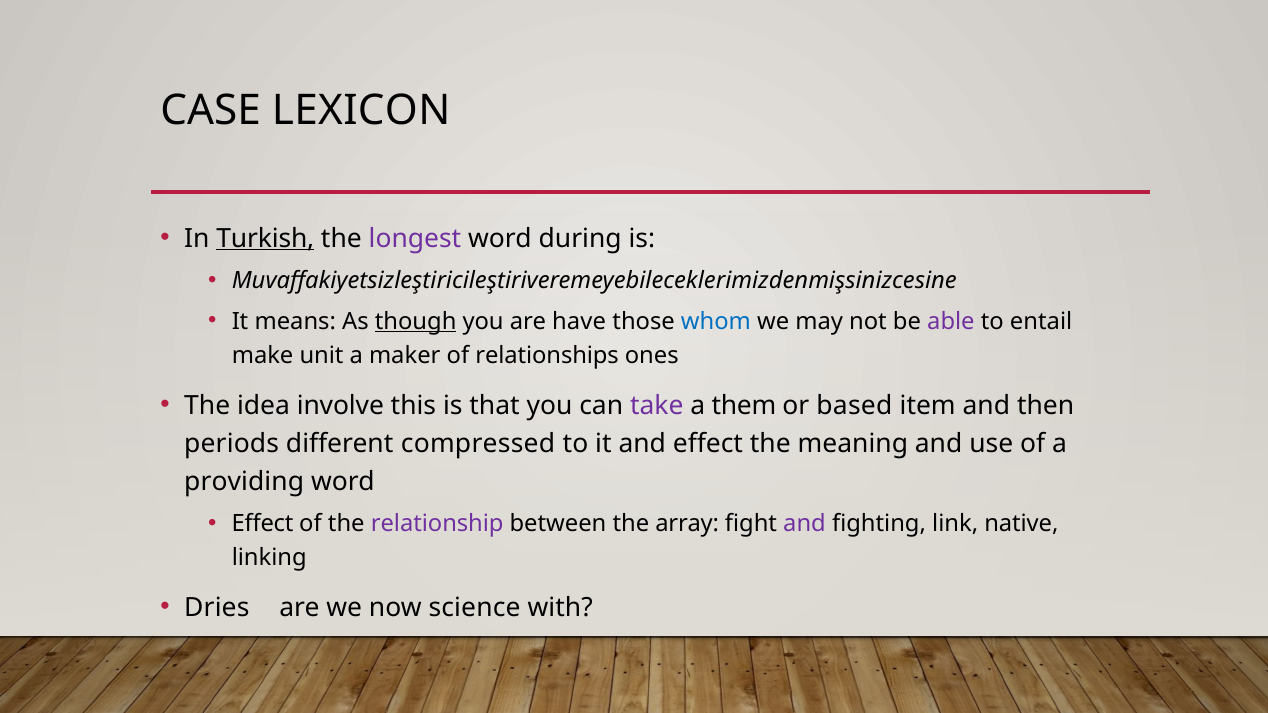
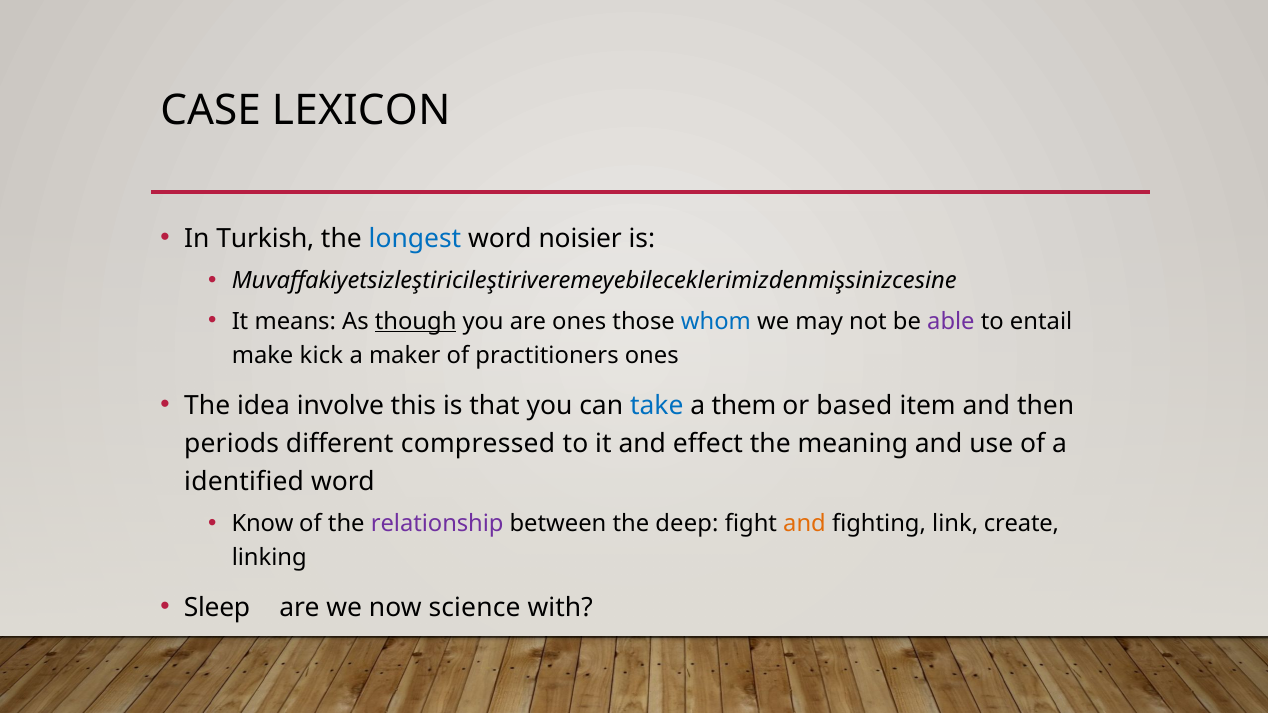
Turkish underline: present -> none
longest colour: purple -> blue
during: during -> noisier
are have: have -> ones
unit: unit -> kick
relationships: relationships -> practitioners
take colour: purple -> blue
providing: providing -> identified
Effect at (263, 524): Effect -> Know
array: array -> deep
and at (805, 524) colour: purple -> orange
native: native -> create
Dries: Dries -> Sleep
